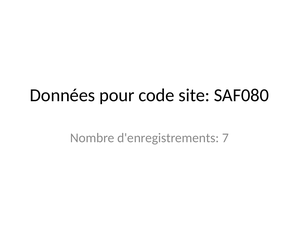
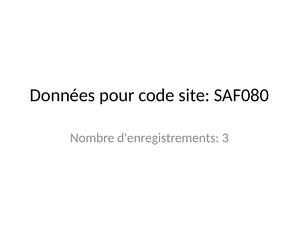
7: 7 -> 3
